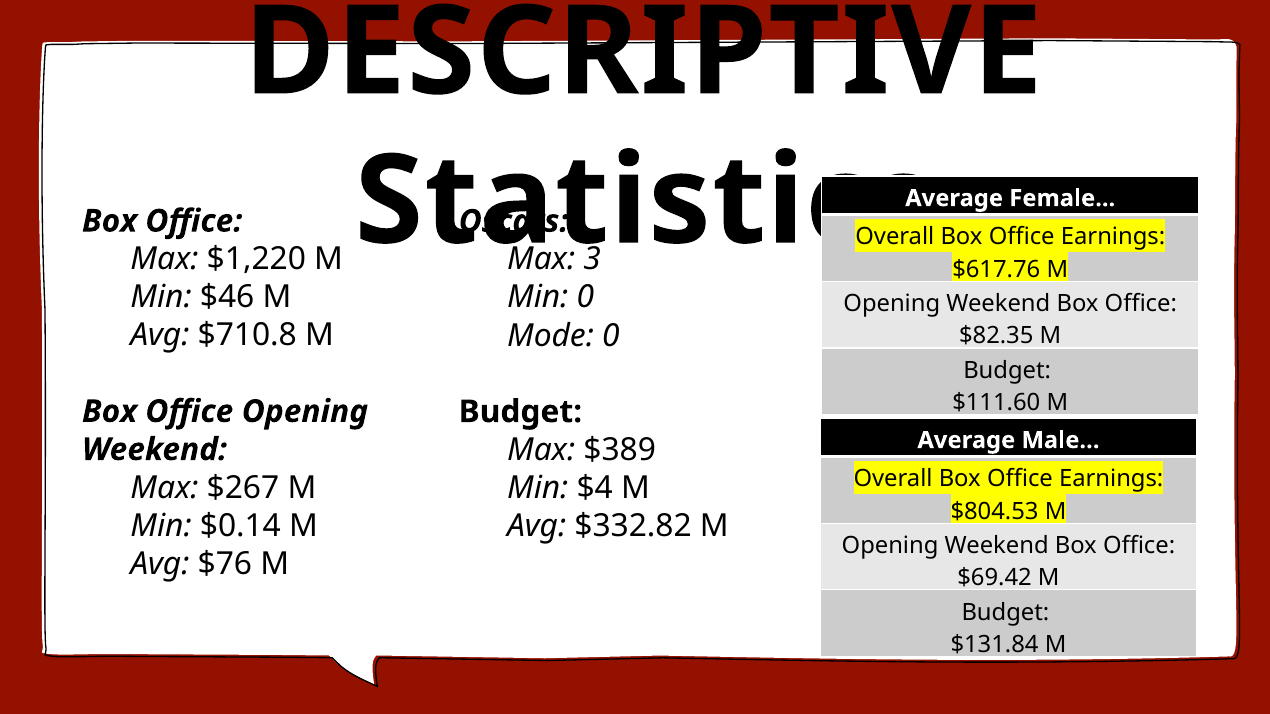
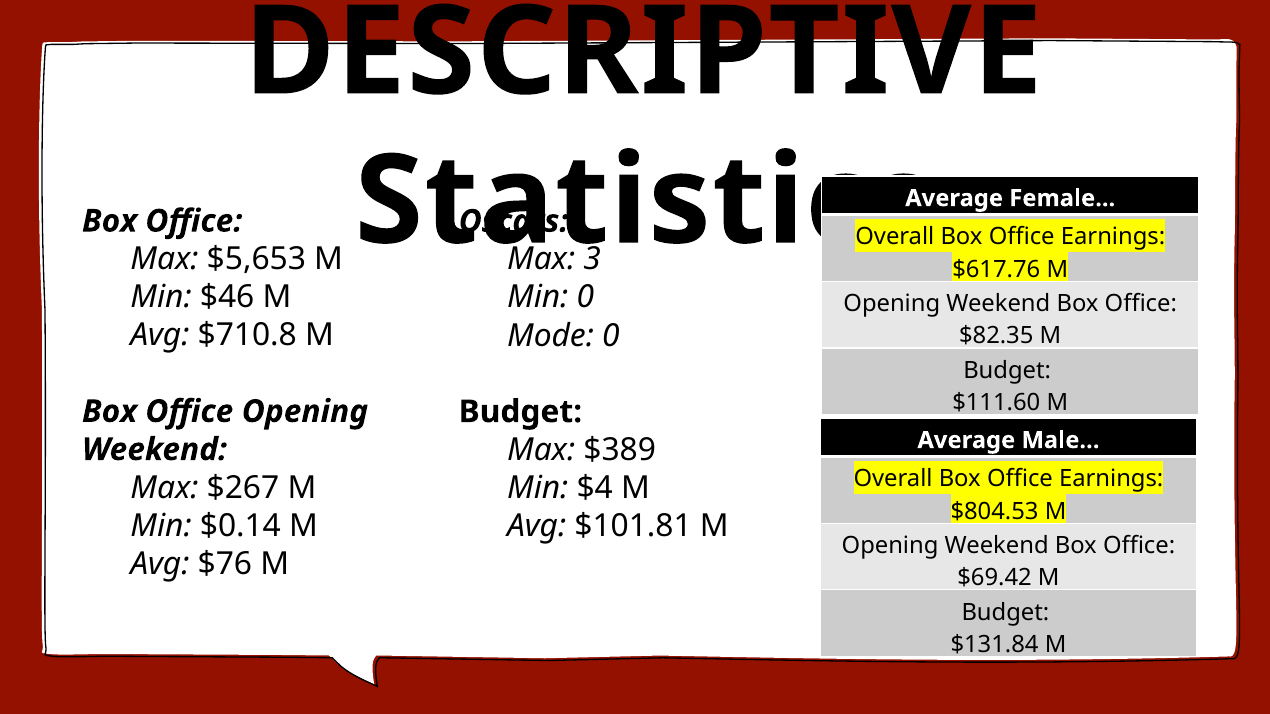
$1,220: $1,220 -> $5,653
$332.82: $332.82 -> $101.81
